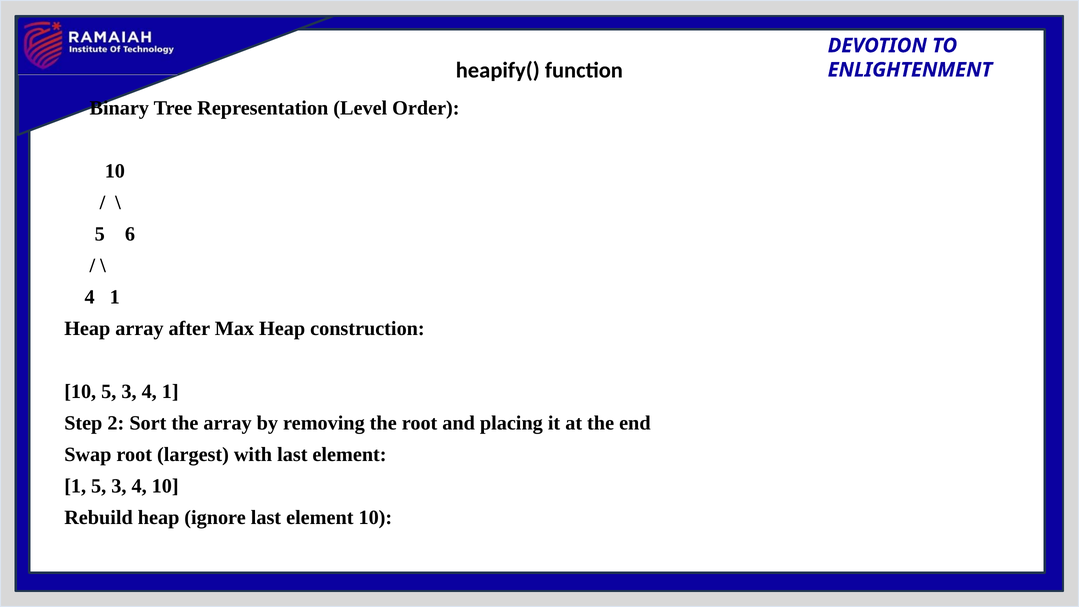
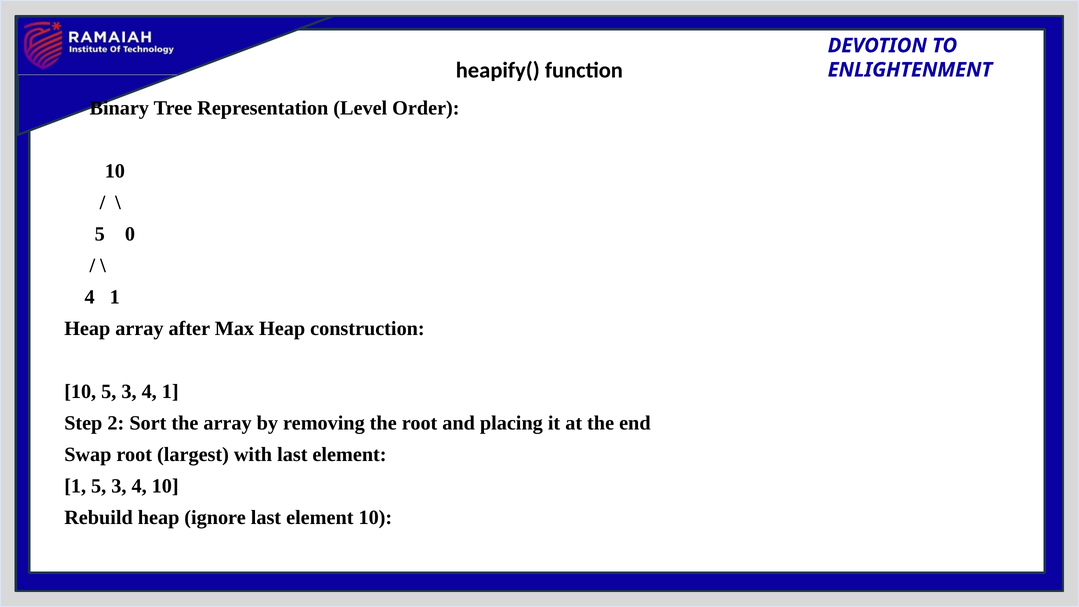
6: 6 -> 0
